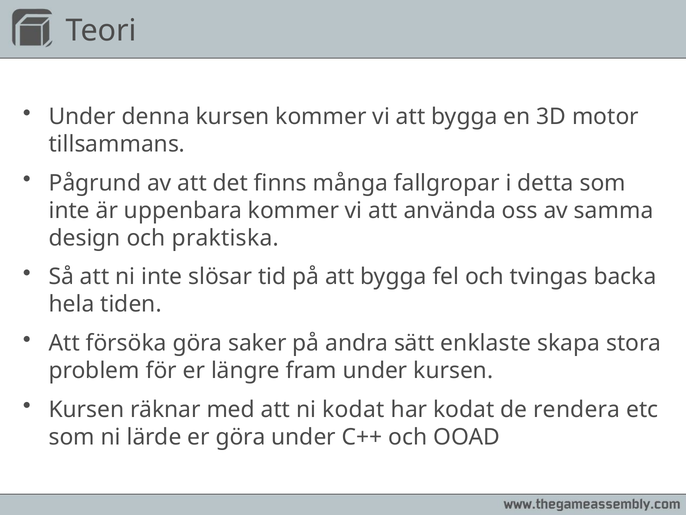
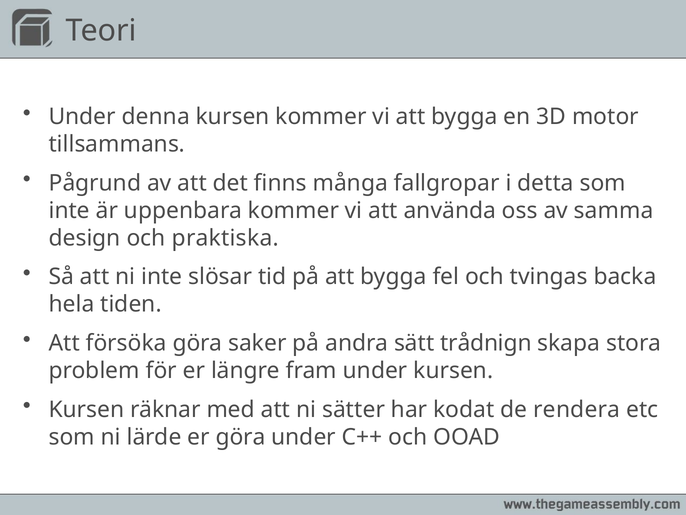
enklaste: enklaste -> trådnign
ni kodat: kodat -> sätter
